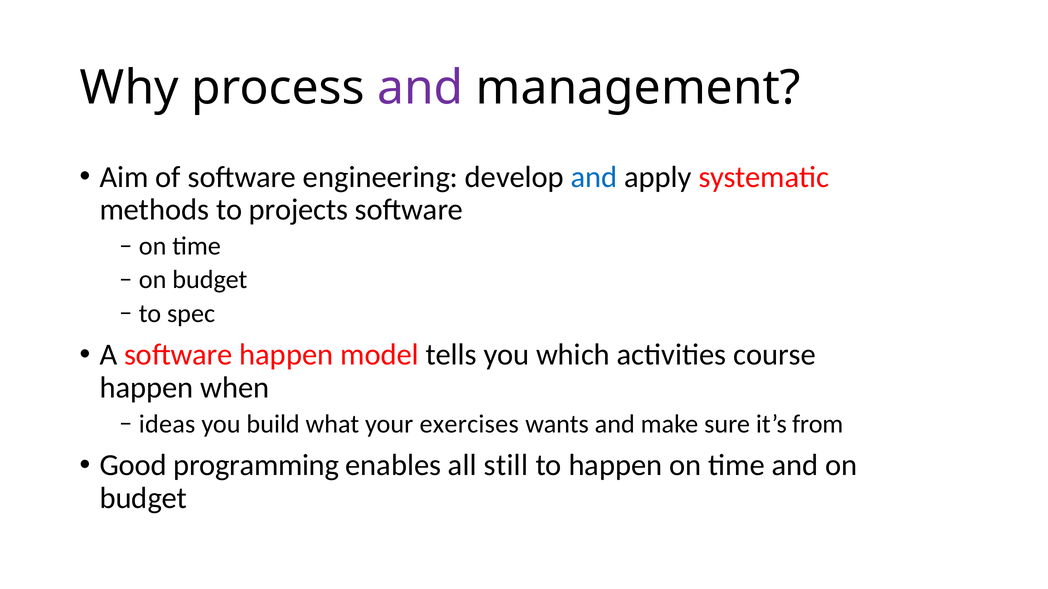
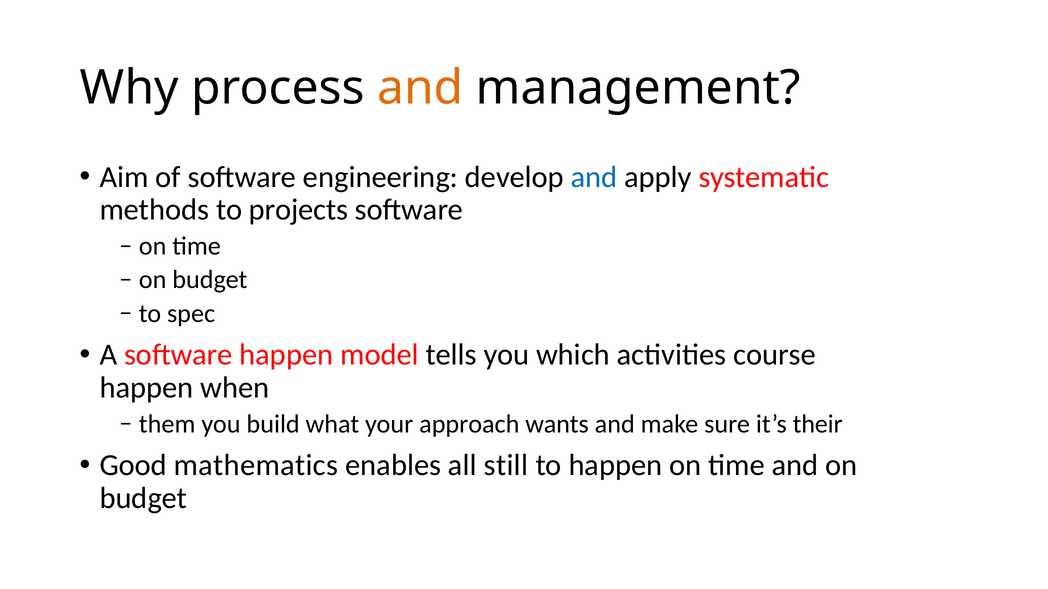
and at (420, 88) colour: purple -> orange
ideas: ideas -> them
exercises: exercises -> approach
from: from -> their
programming: programming -> mathematics
